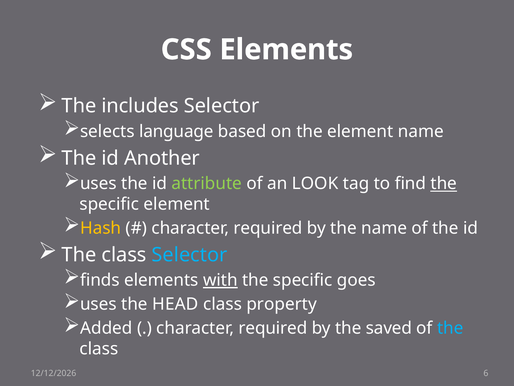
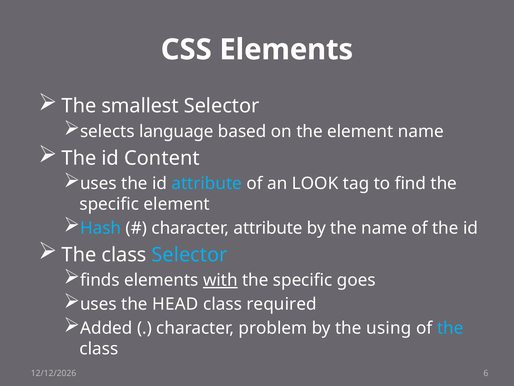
includes: includes -> smallest
Another: Another -> Content
attribute at (207, 183) colour: light green -> light blue
the at (444, 183) underline: present -> none
Hash colour: yellow -> light blue
required at (268, 228): required -> attribute
property: property -> required
required at (273, 328): required -> problem
saved: saved -> using
